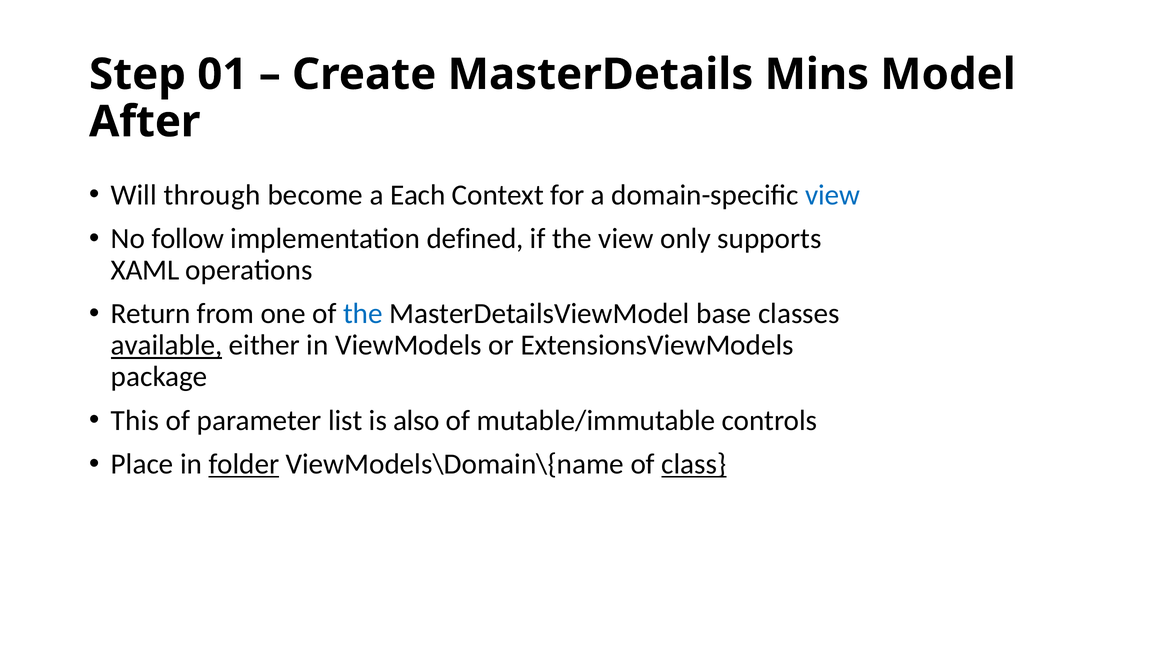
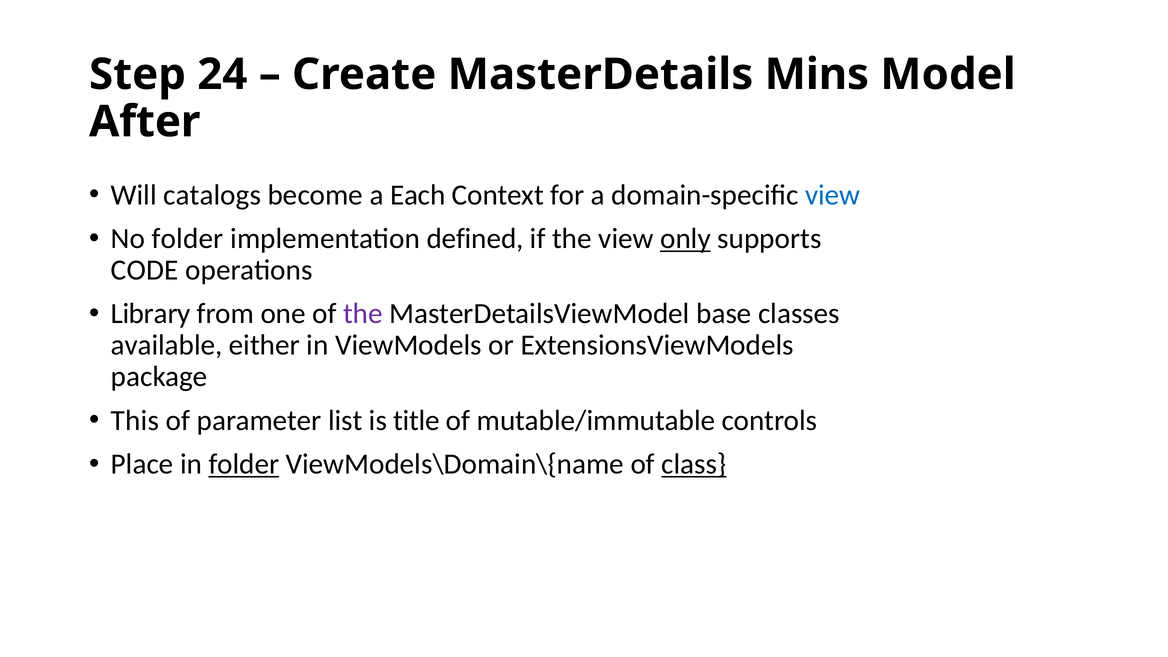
01: 01 -> 24
through: through -> catalogs
No follow: follow -> folder
only underline: none -> present
XAML: XAML -> CODE
Return: Return -> Library
the at (363, 314) colour: blue -> purple
available underline: present -> none
also: also -> title
